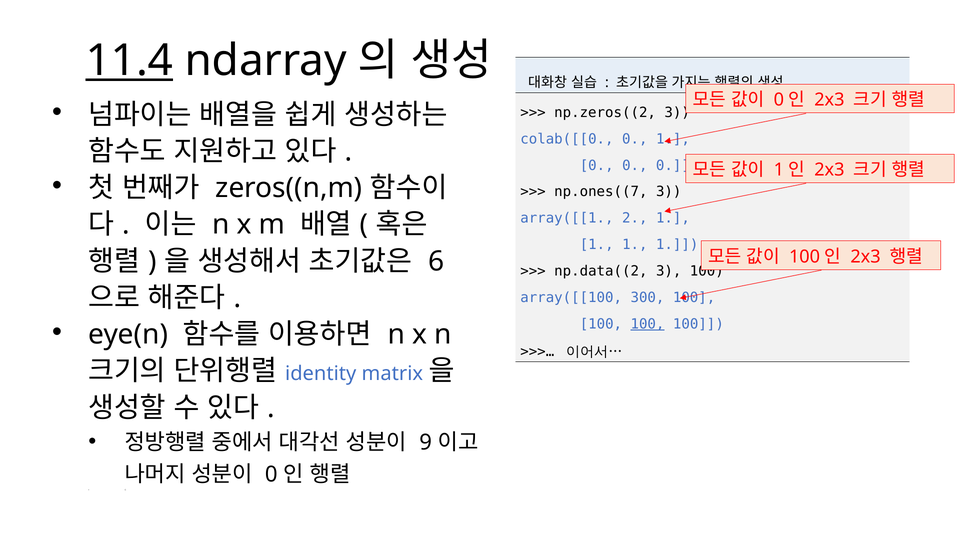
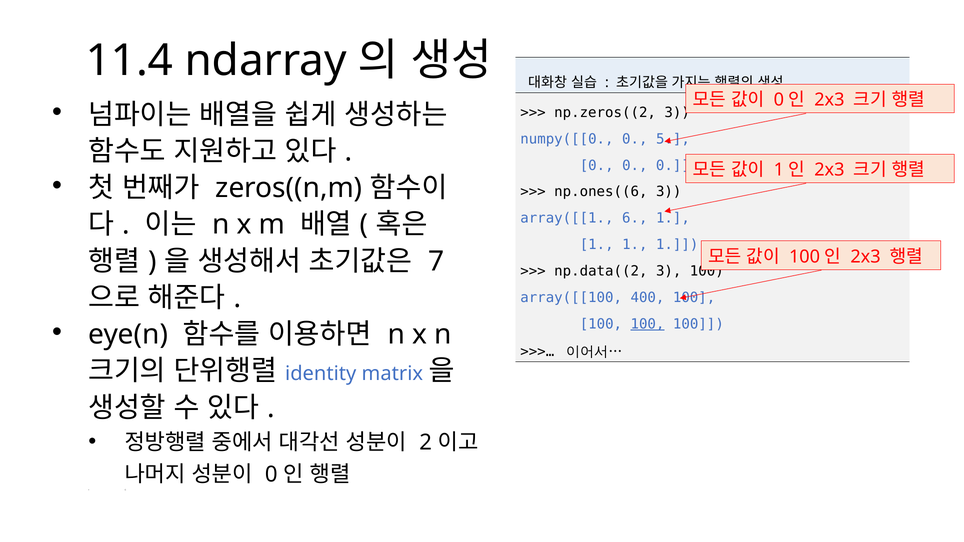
11.4 underline: present -> none
colab([[0: colab([[0 -> numpy([[0
0 1: 1 -> 5
np.ones((7: np.ones((7 -> np.ones((6
2: 2 -> 6
6: 6 -> 7
300: 300 -> 400
9: 9 -> 2
